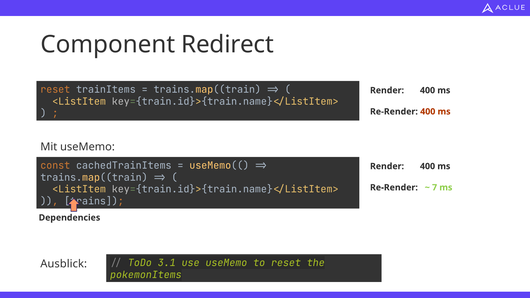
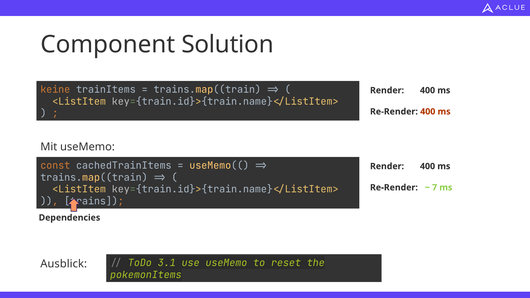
Redirect: Redirect -> Solution
reset at (55, 90): reset -> keine
